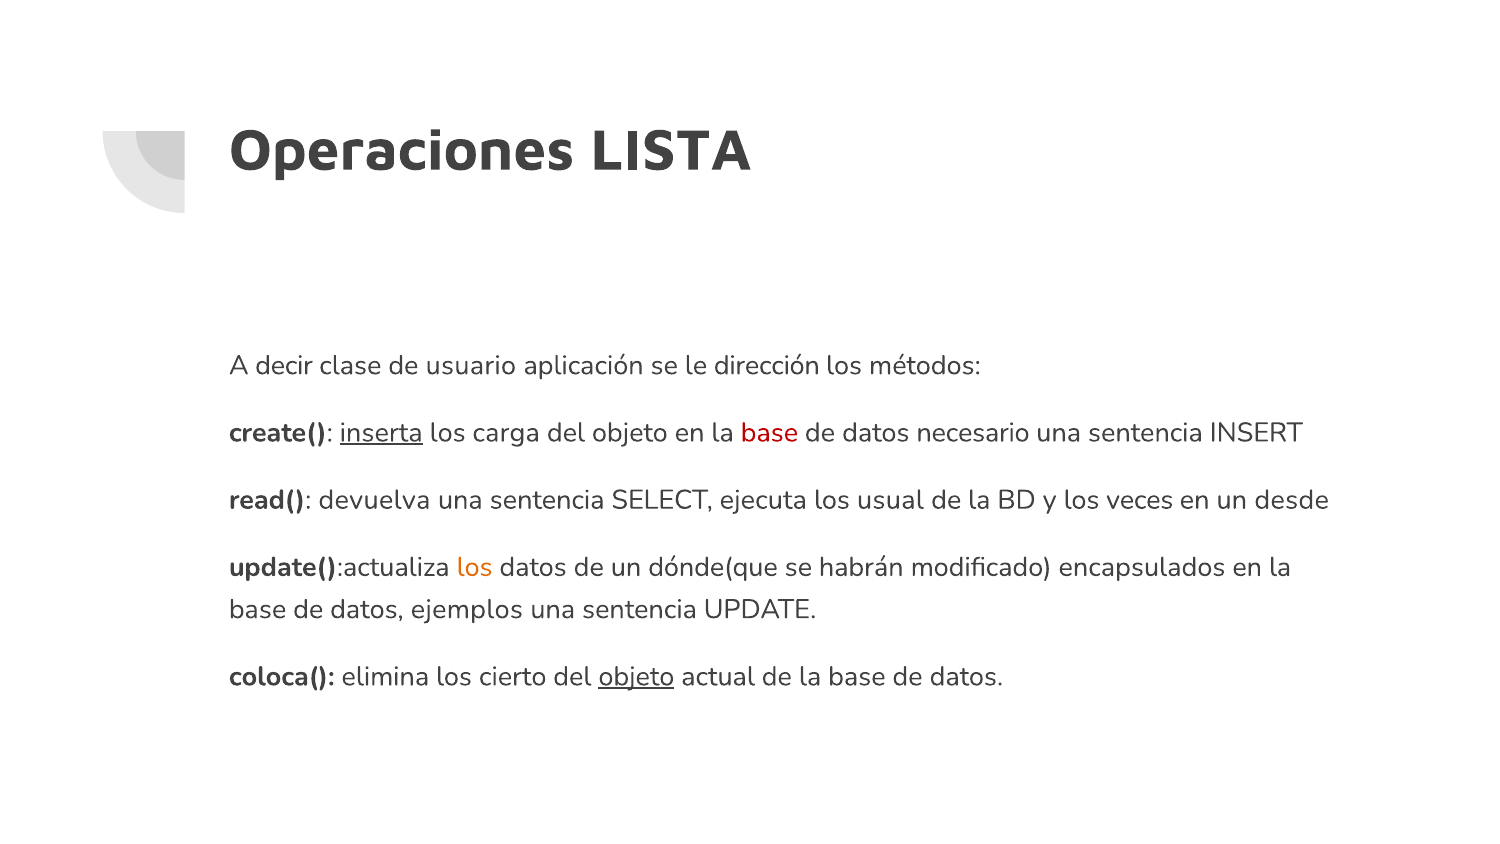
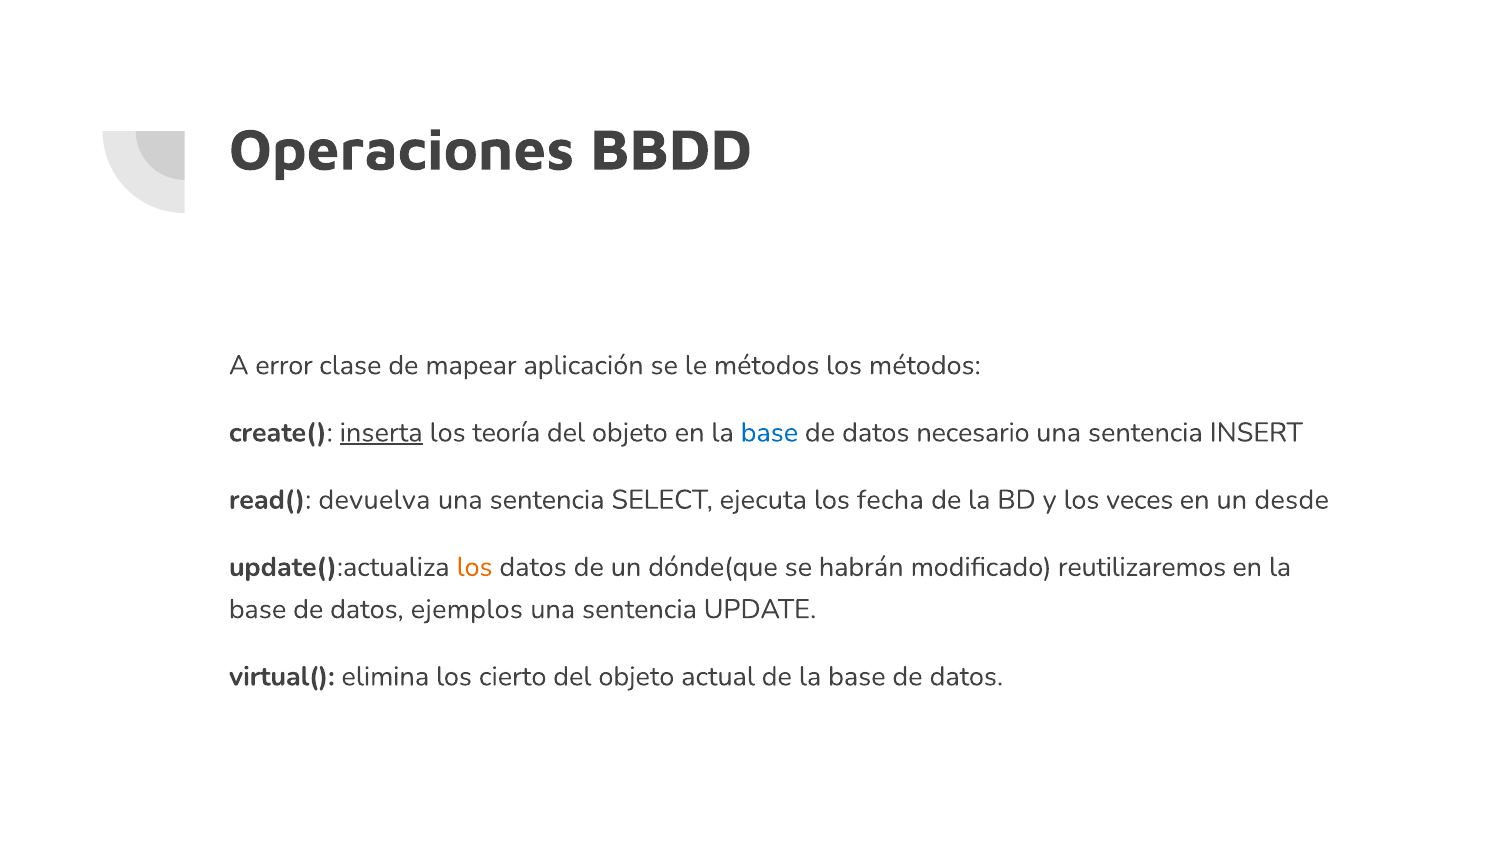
LISTA: LISTA -> BBDD
decir: decir -> error
usuario: usuario -> mapear
le dirección: dirección -> métodos
carga: carga -> teoría
base at (769, 432) colour: red -> blue
usual: usual -> fecha
encapsulados: encapsulados -> reutilizaremos
coloca(: coloca( -> virtual(
objeto at (636, 676) underline: present -> none
